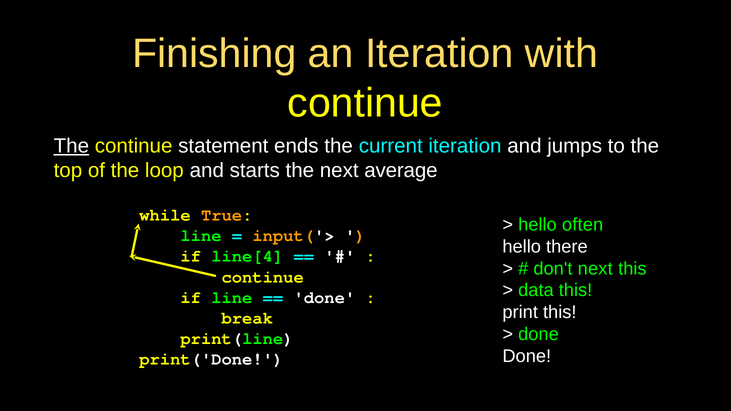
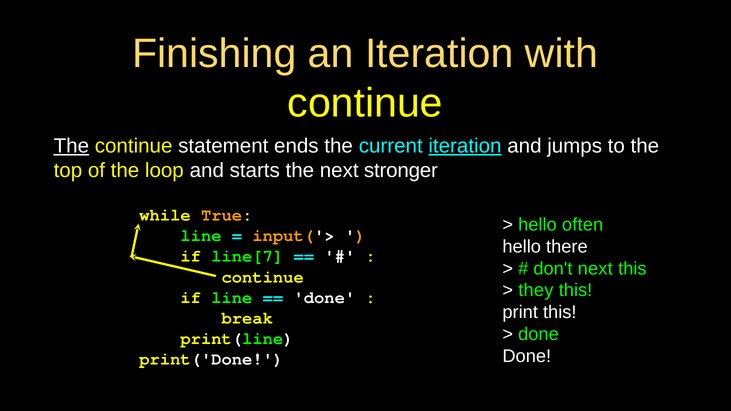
iteration at (465, 146) underline: none -> present
average: average -> stronger
line[4: line[4 -> line[7
data: data -> they
